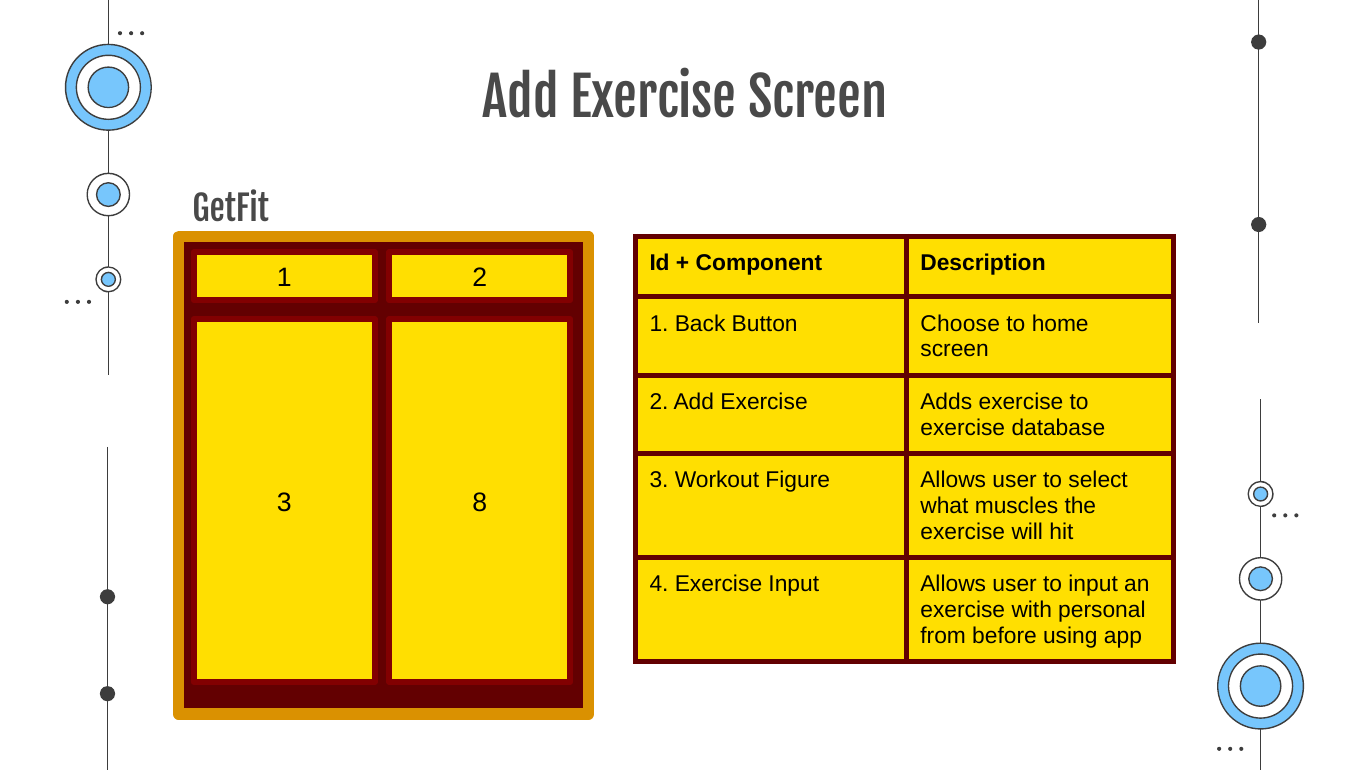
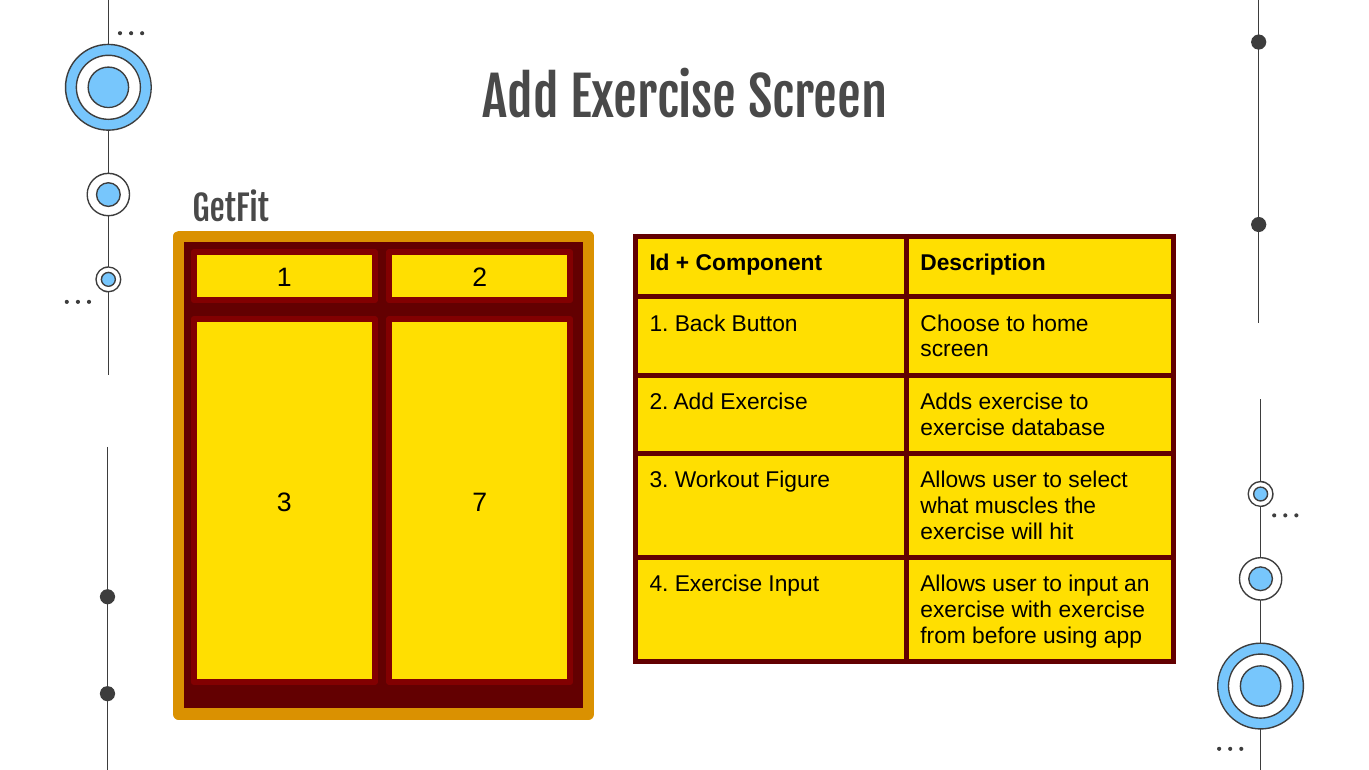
8: 8 -> 7
with personal: personal -> exercise
